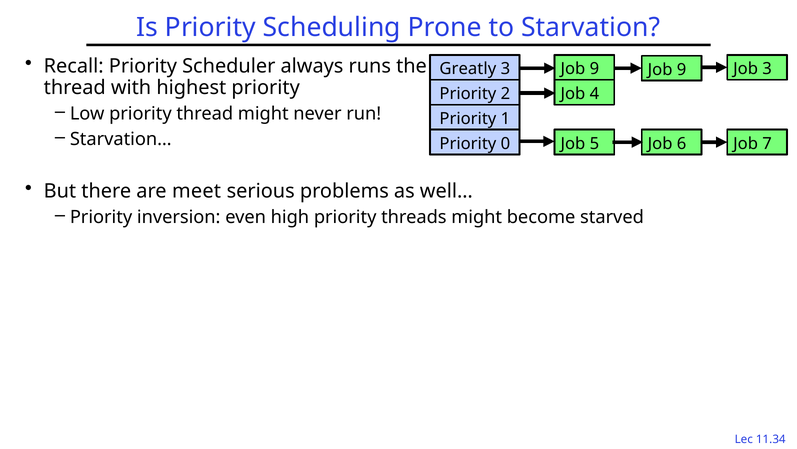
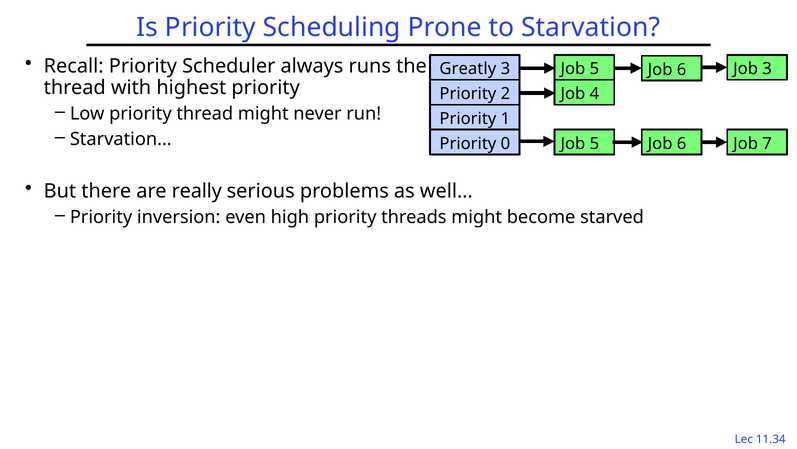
9 at (594, 69): 9 -> 5
9 at (682, 70): 9 -> 6
meet: meet -> really
